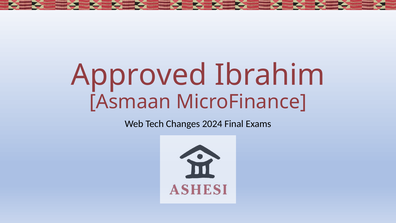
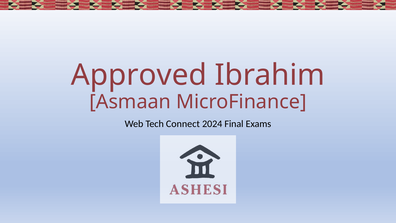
Changes: Changes -> Connect
